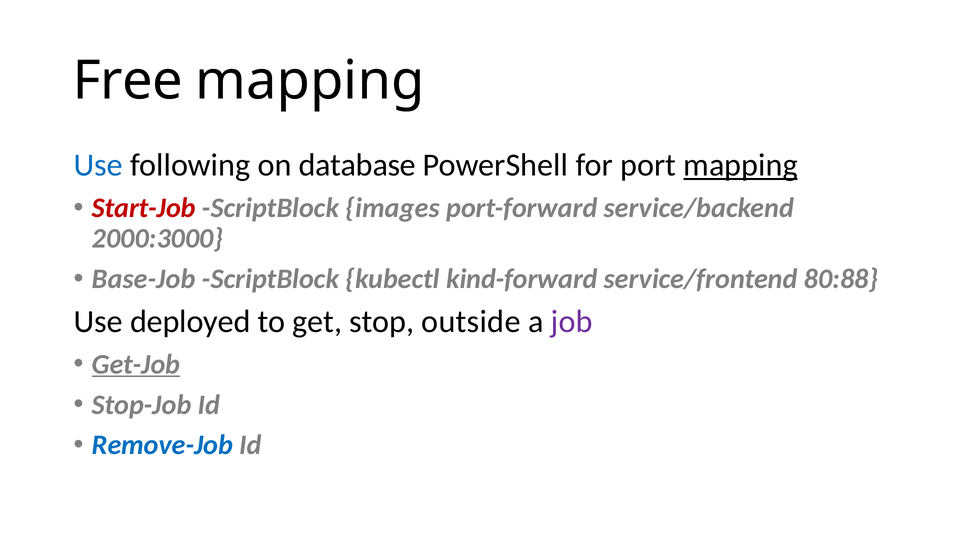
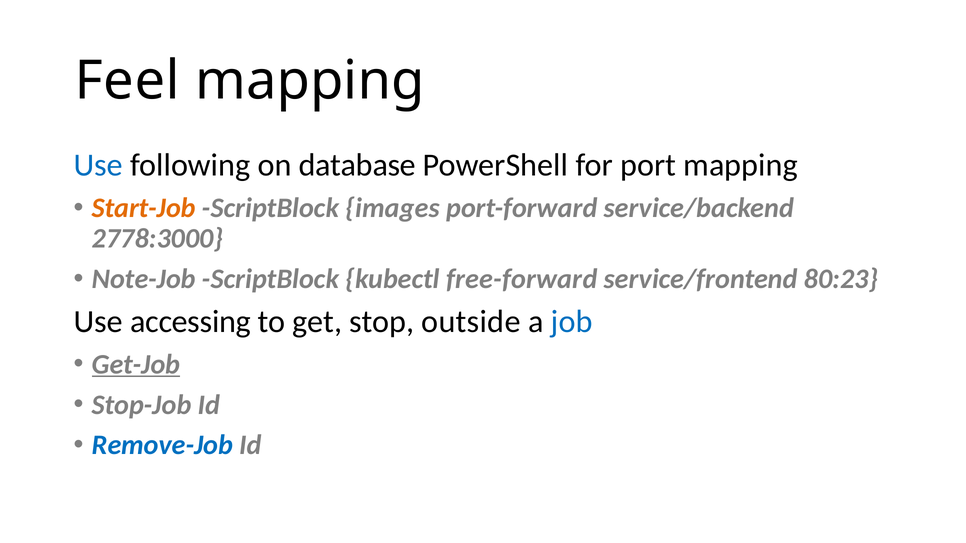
Free: Free -> Feel
mapping at (741, 165) underline: present -> none
Start-Job colour: red -> orange
2000:3000: 2000:3000 -> 2778:3000
Base-Job: Base-Job -> Note-Job
kind-forward: kind-forward -> free-forward
80:88: 80:88 -> 80:23
deployed: deployed -> accessing
job colour: purple -> blue
